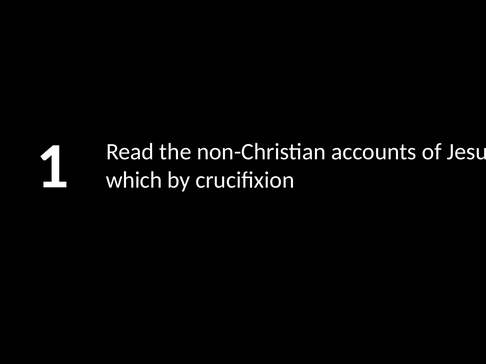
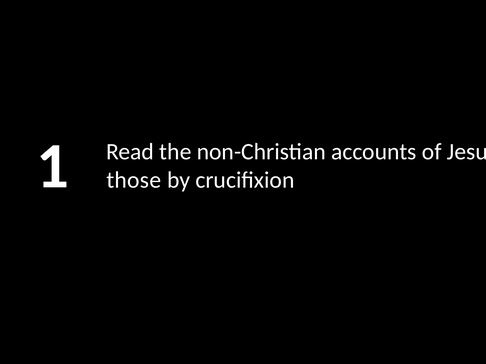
which: which -> those
